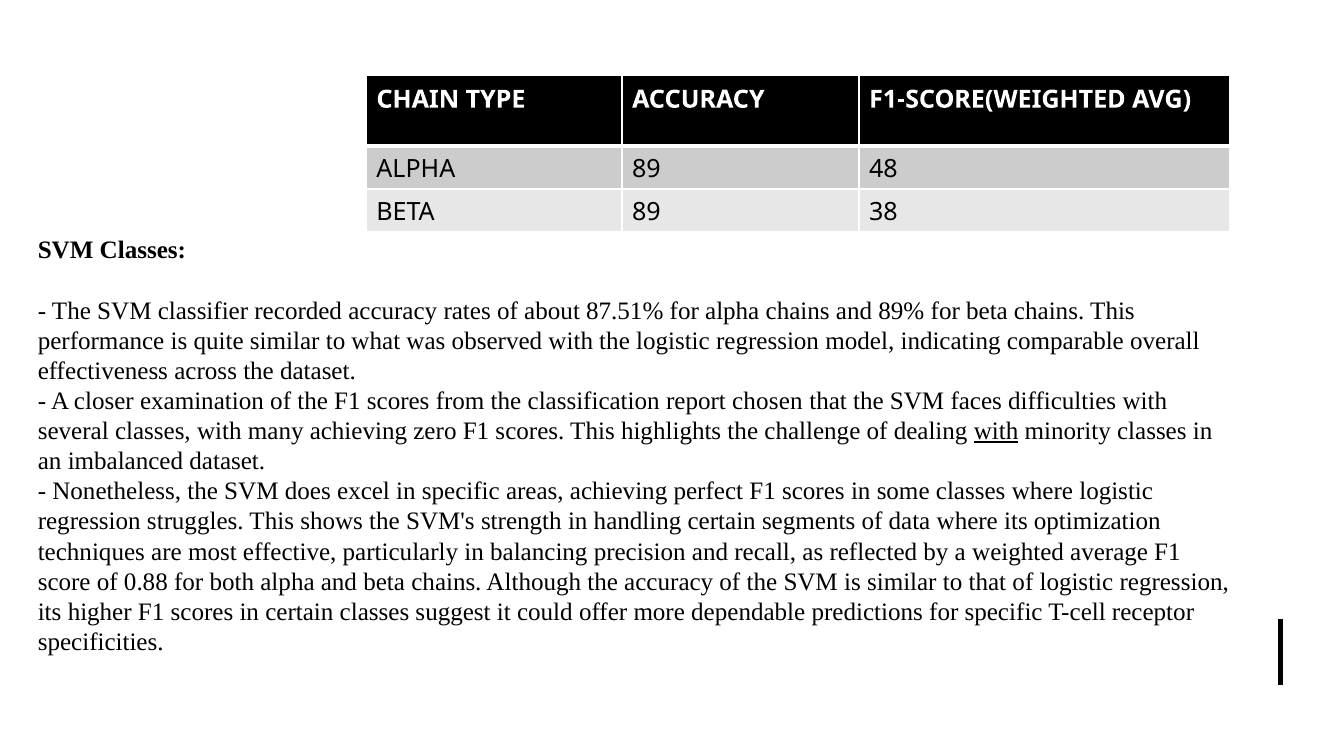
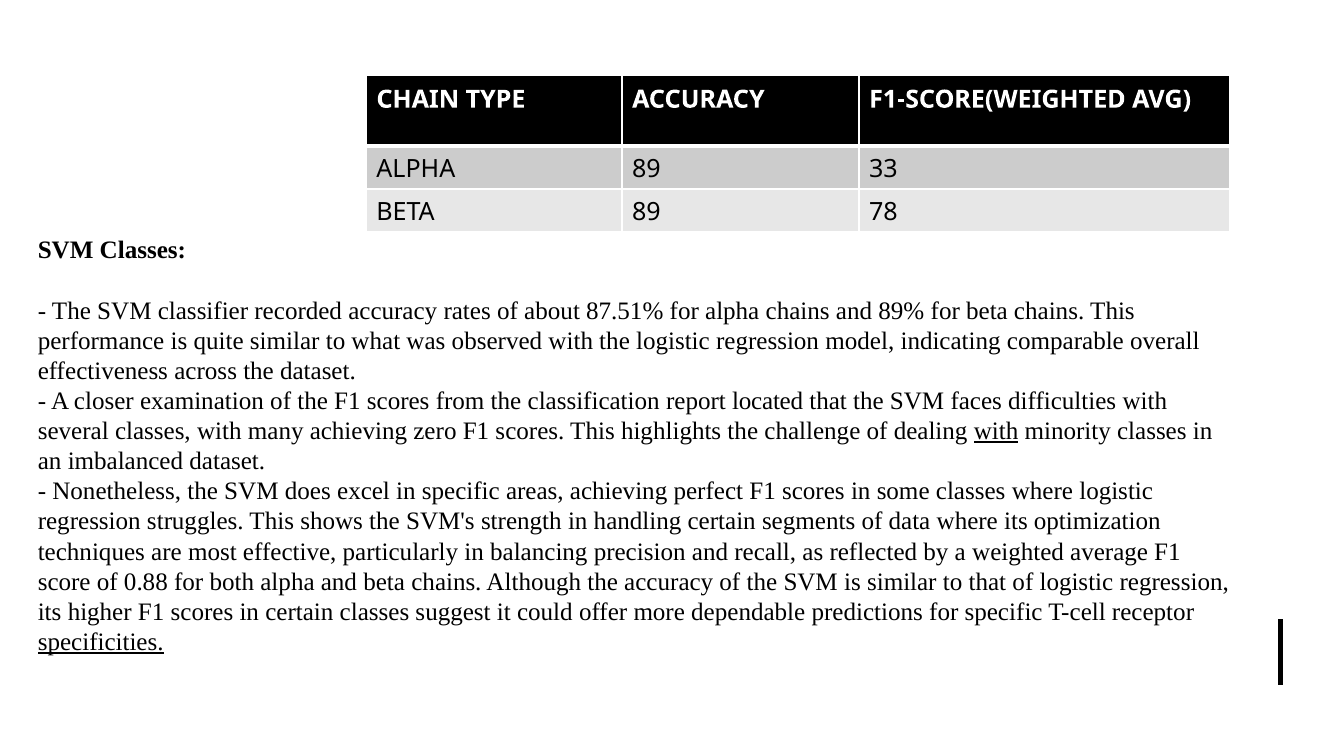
48: 48 -> 33
38: 38 -> 78
chosen: chosen -> located
specificities underline: none -> present
